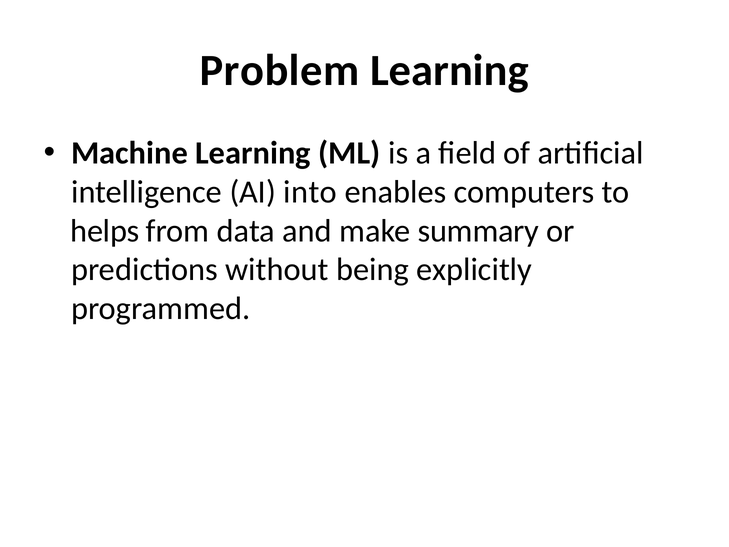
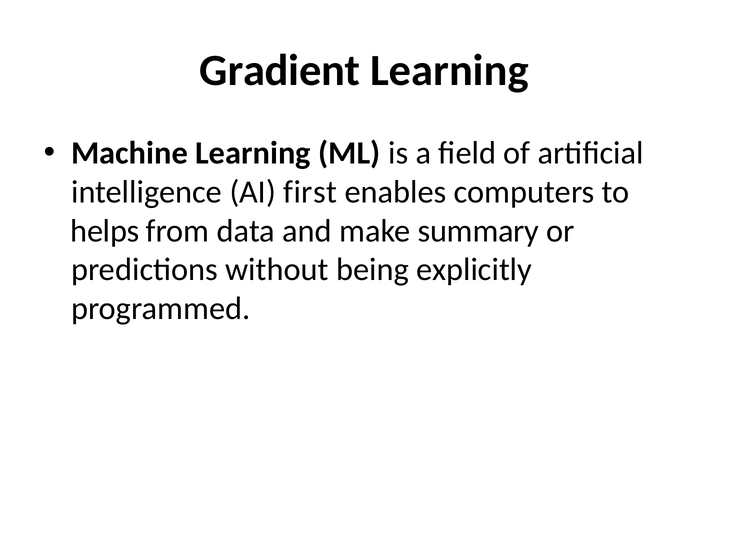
Problem: Problem -> Gradient
into: into -> first
